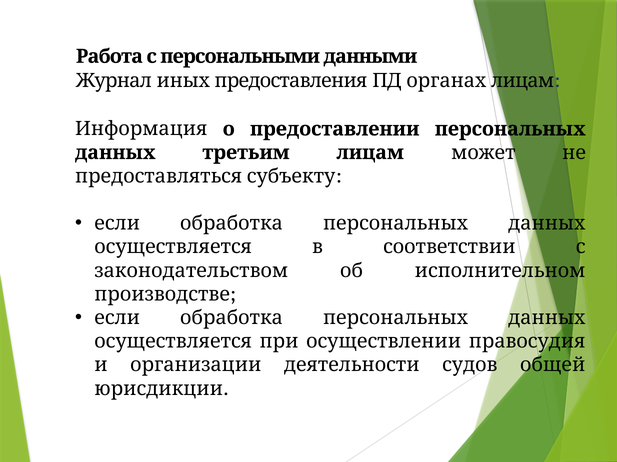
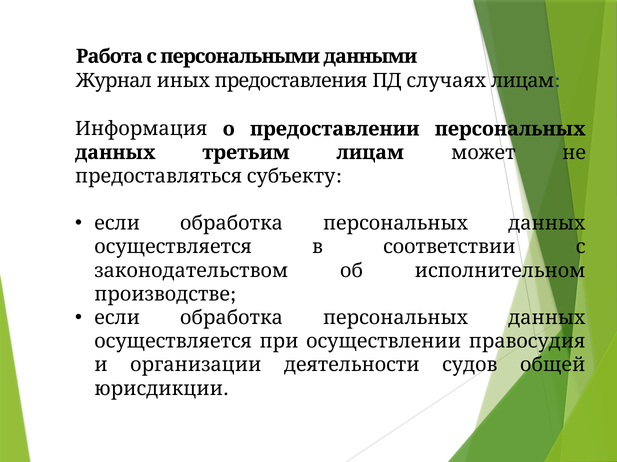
органах: органах -> случаях
